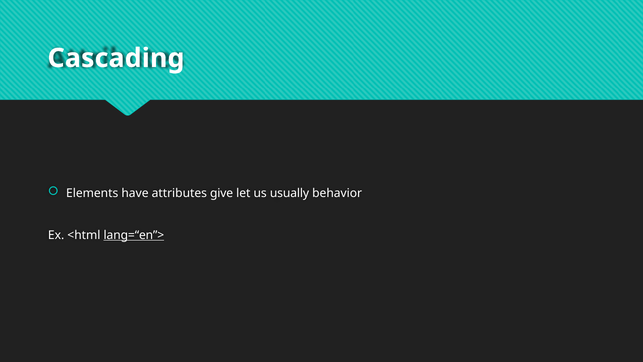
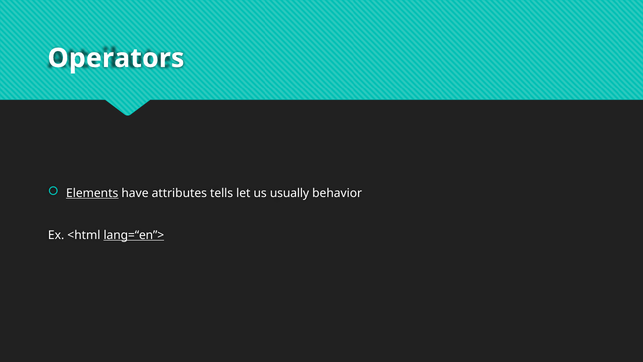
Cascading: Cascading -> Operators
Elements underline: none -> present
give: give -> tells
